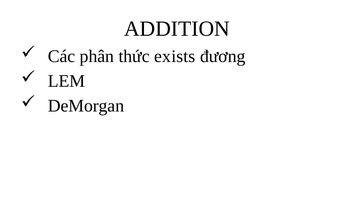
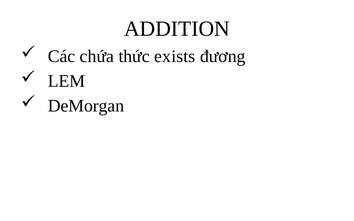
phân: phân -> chứa
